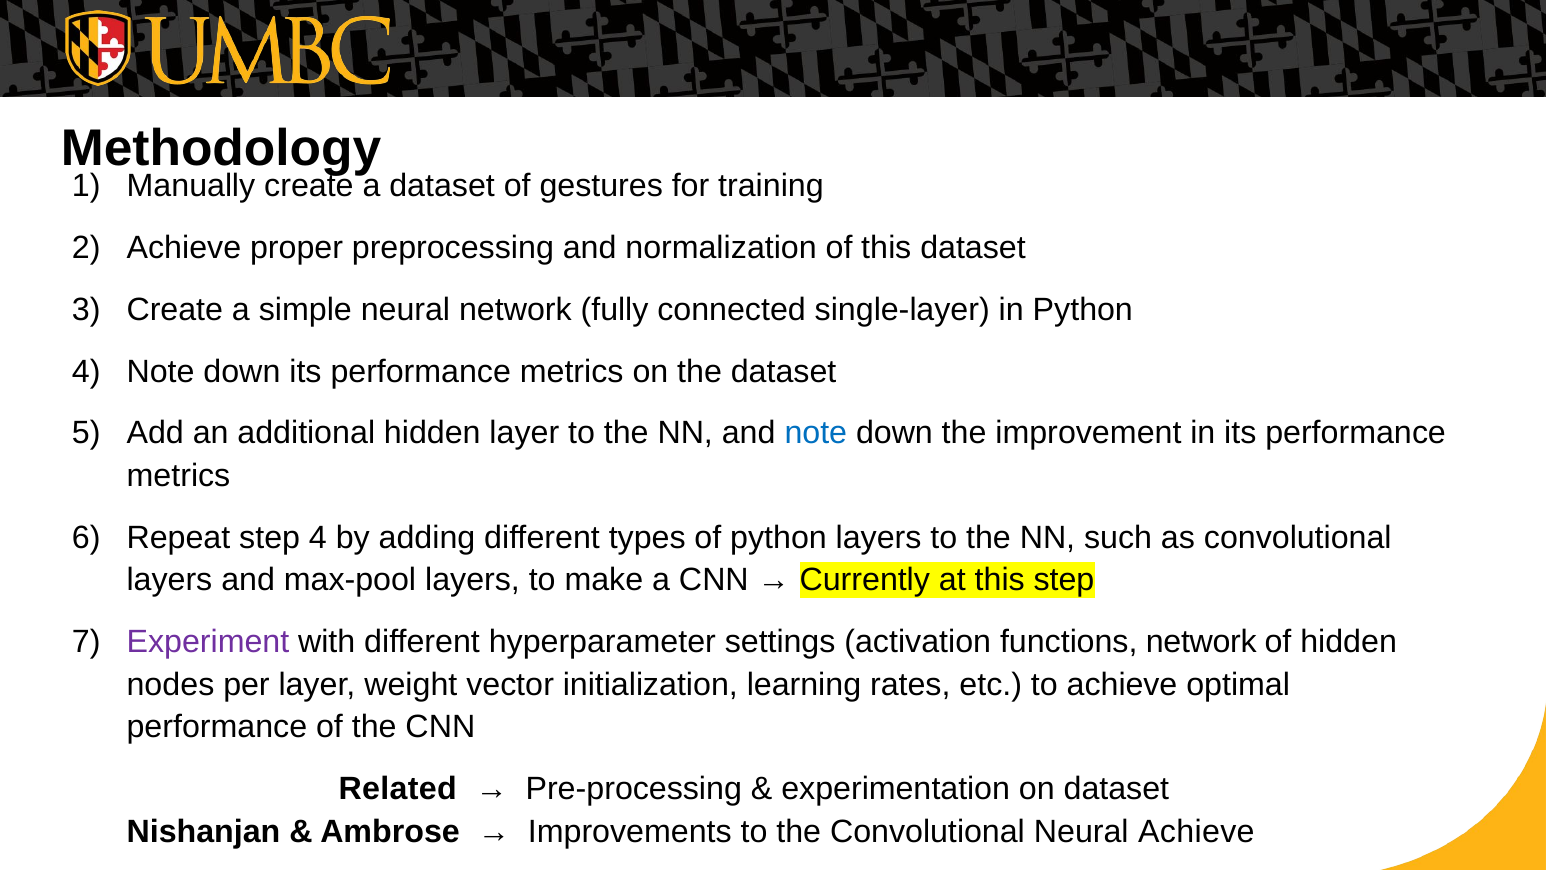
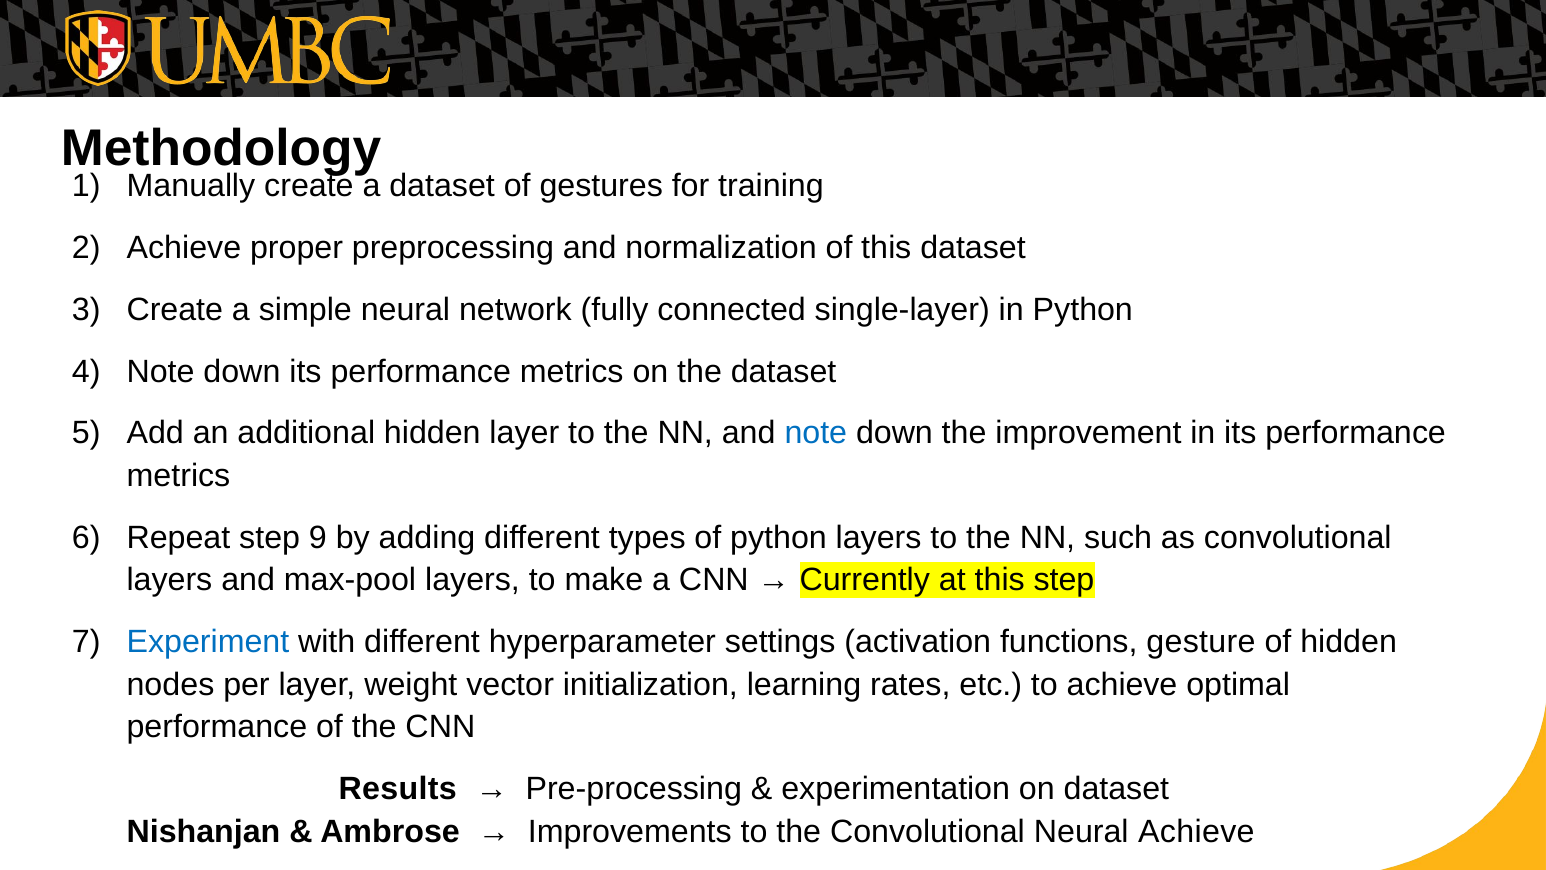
step 4: 4 -> 9
Experiment colour: purple -> blue
functions network: network -> gesture
Related: Related -> Results
